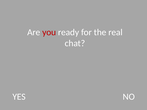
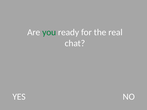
you colour: red -> green
